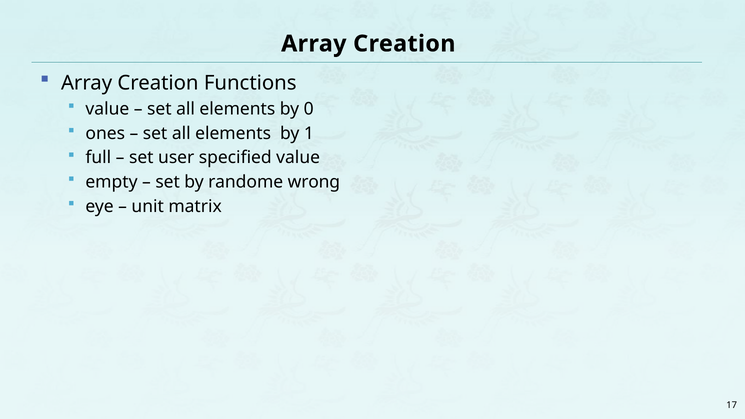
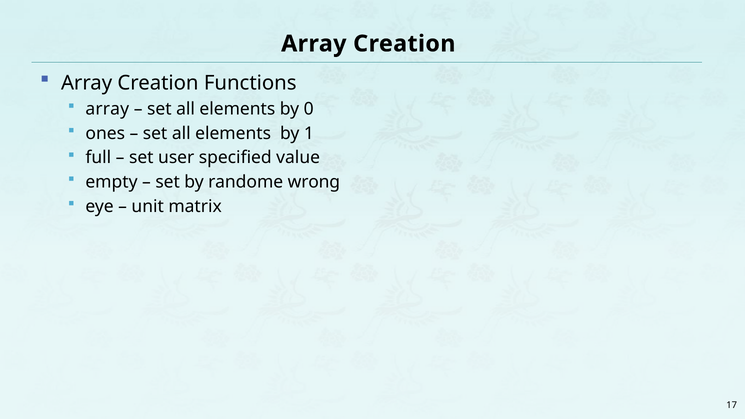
value at (107, 109): value -> array
